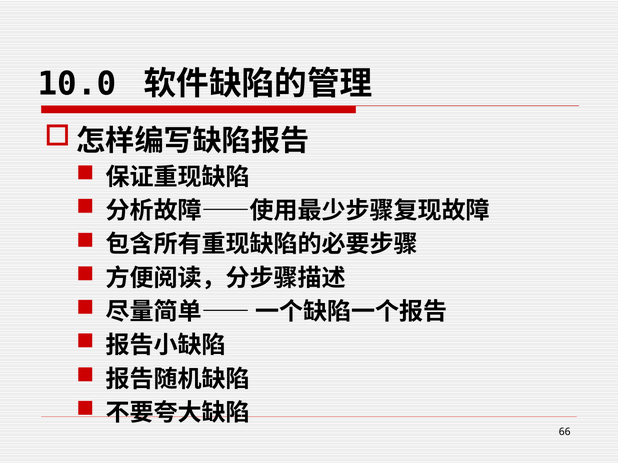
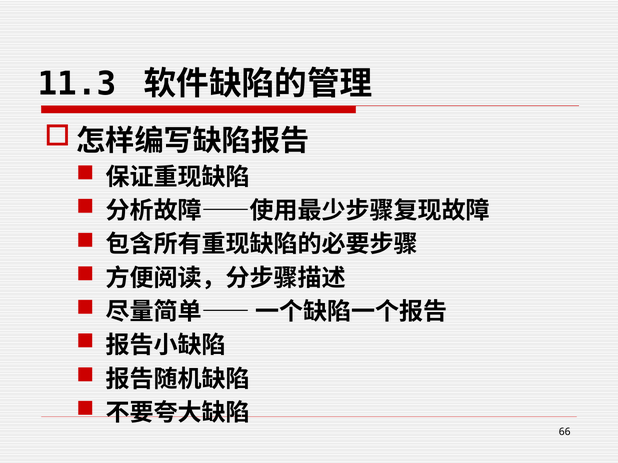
10.0: 10.0 -> 11.3
